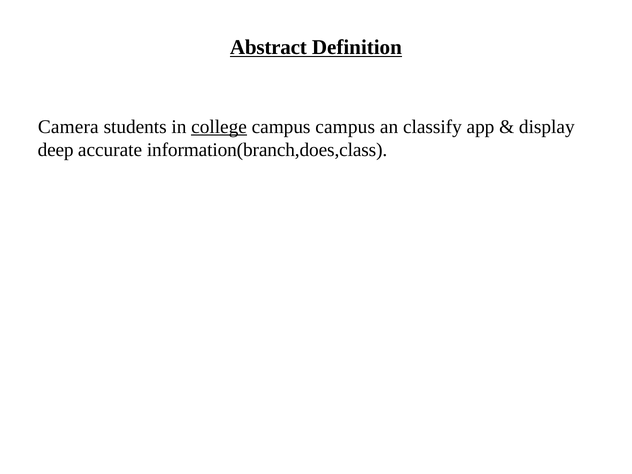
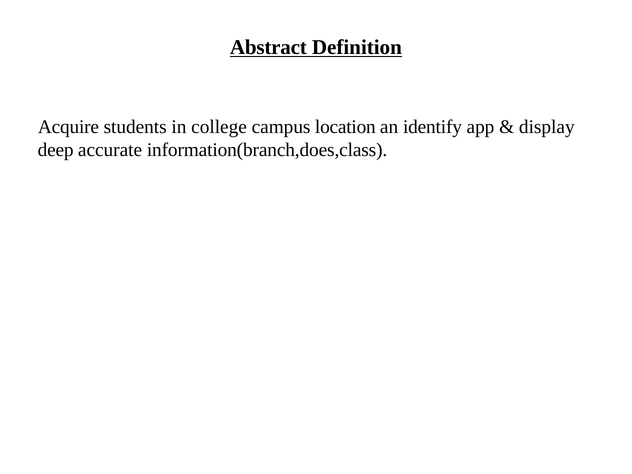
Camera: Camera -> Acquire
college underline: present -> none
campus campus: campus -> location
classify: classify -> identify
